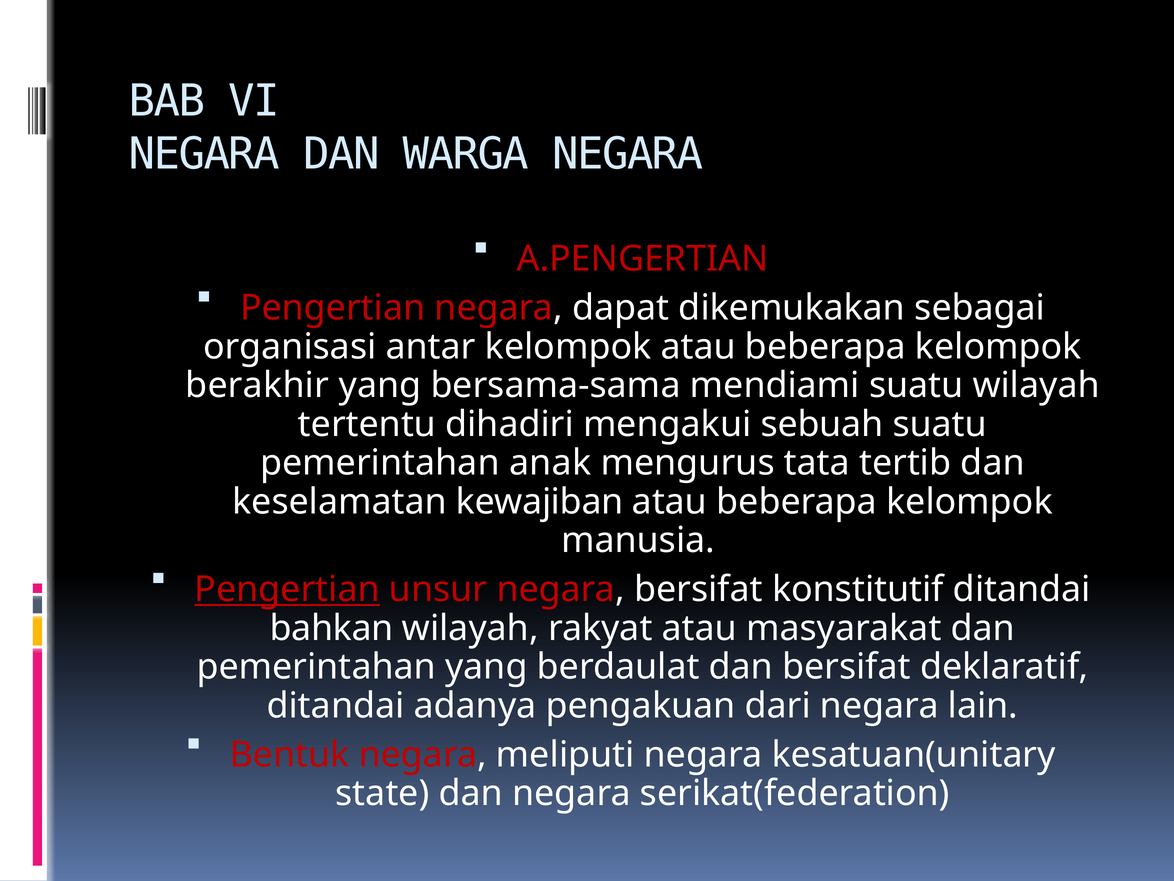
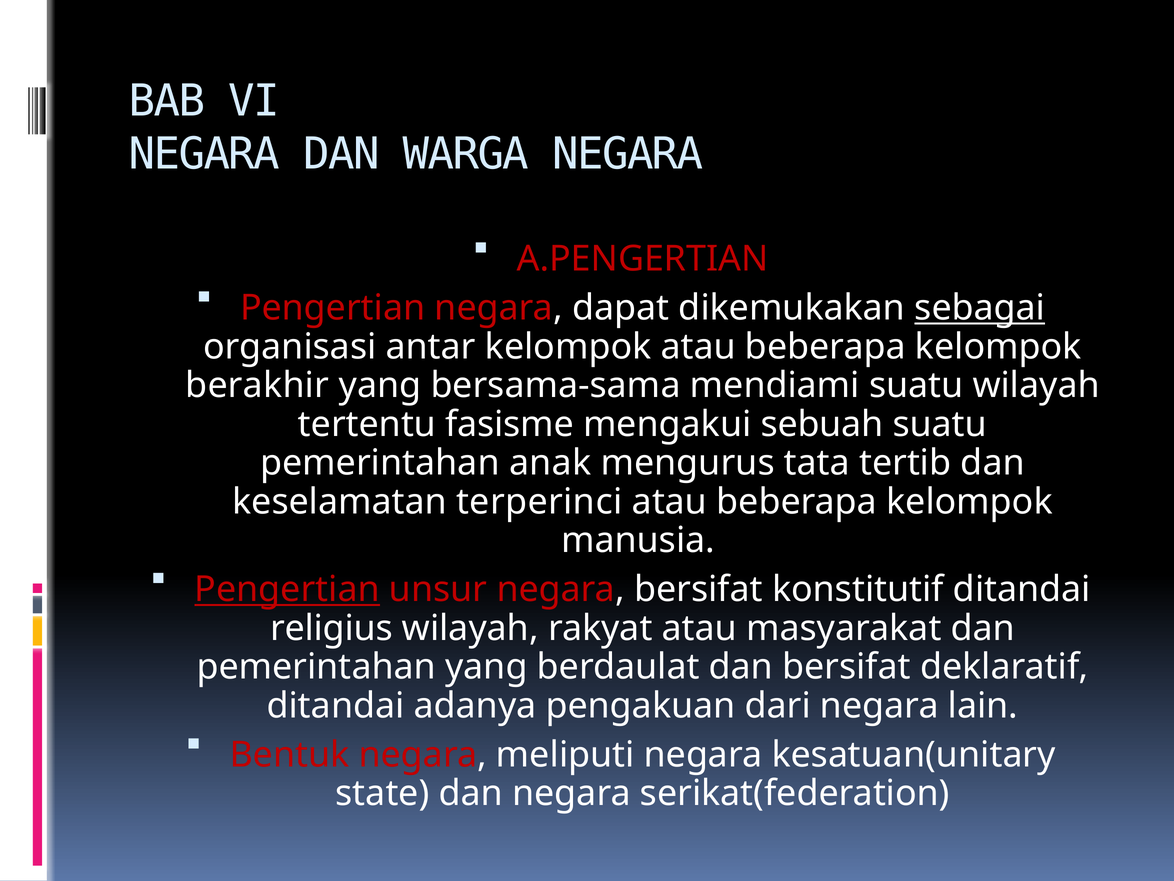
sebagai underline: none -> present
dihadiri: dihadiri -> fasisme
kewajiban: kewajiban -> terperinci
bahkan: bahkan -> religius
